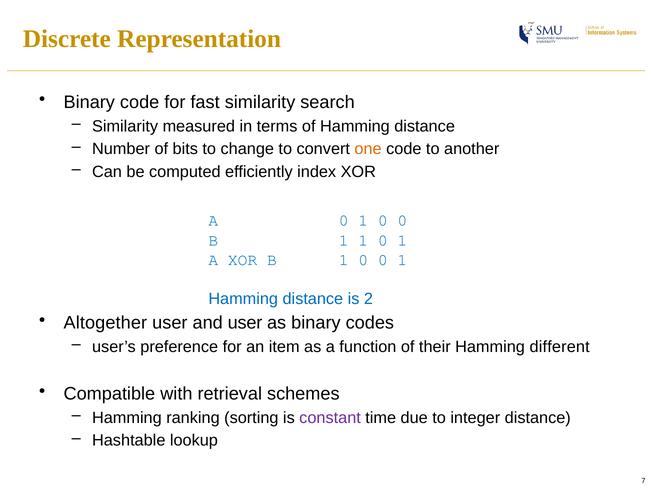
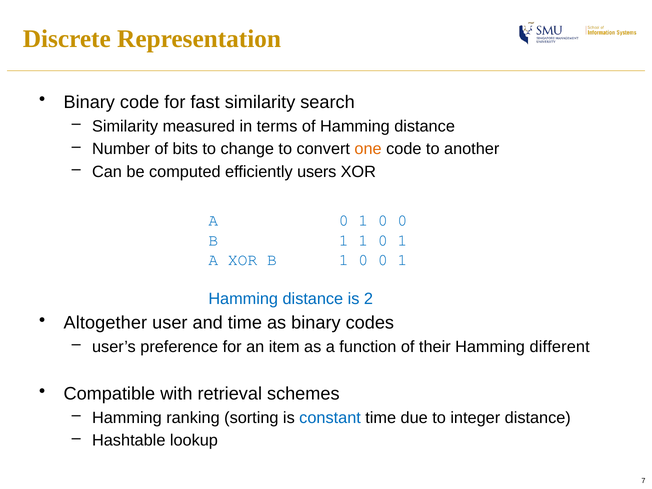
index: index -> users
and user: user -> time
constant colour: purple -> blue
